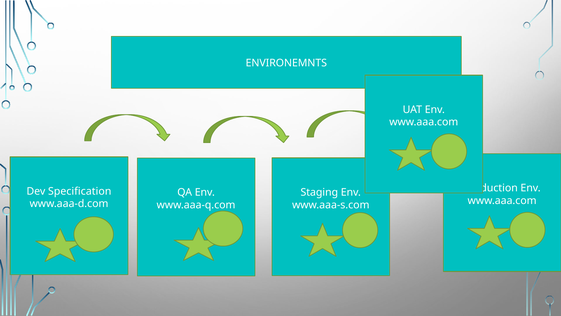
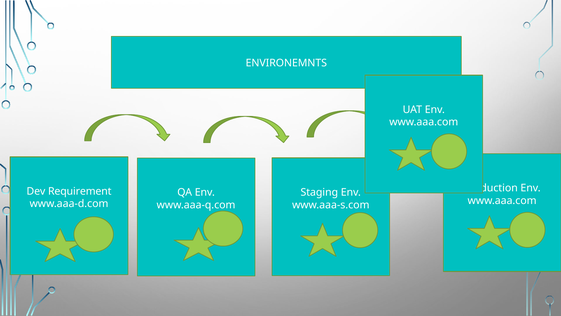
Specification: Specification -> Requirement
